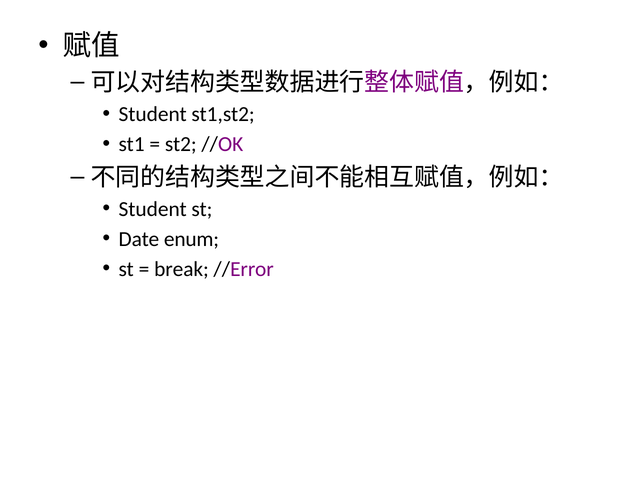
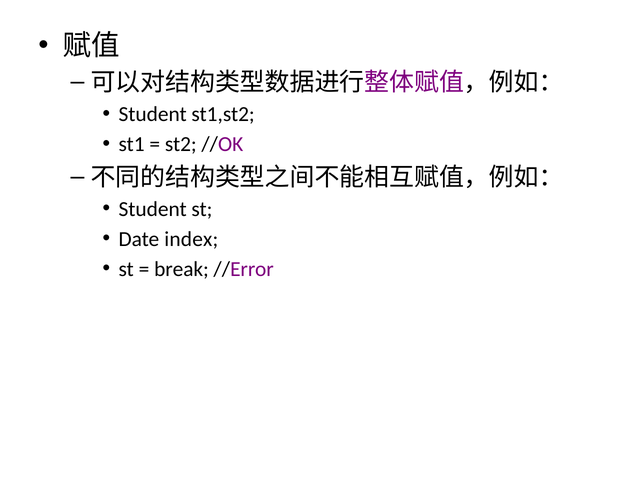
enum: enum -> index
